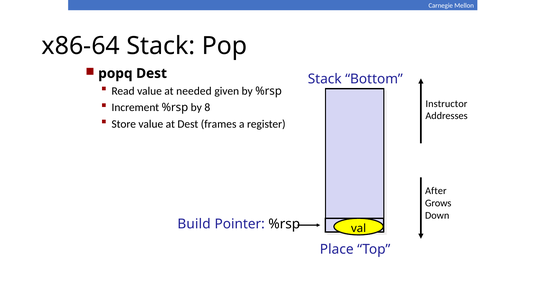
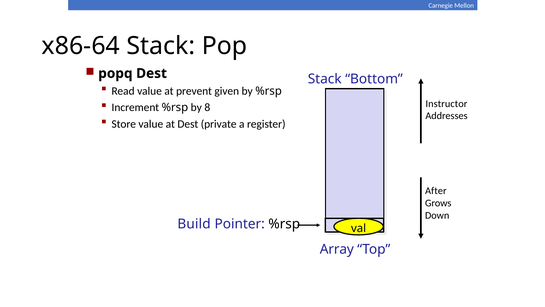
needed: needed -> prevent
frames: frames -> private
Place: Place -> Array
